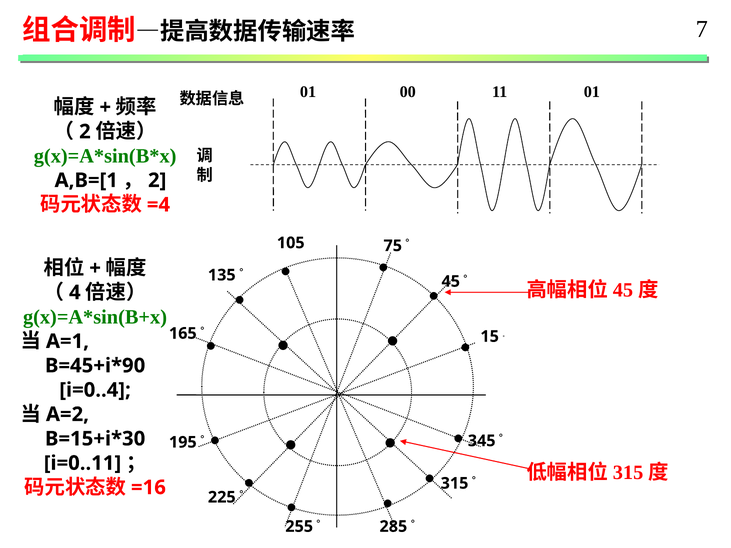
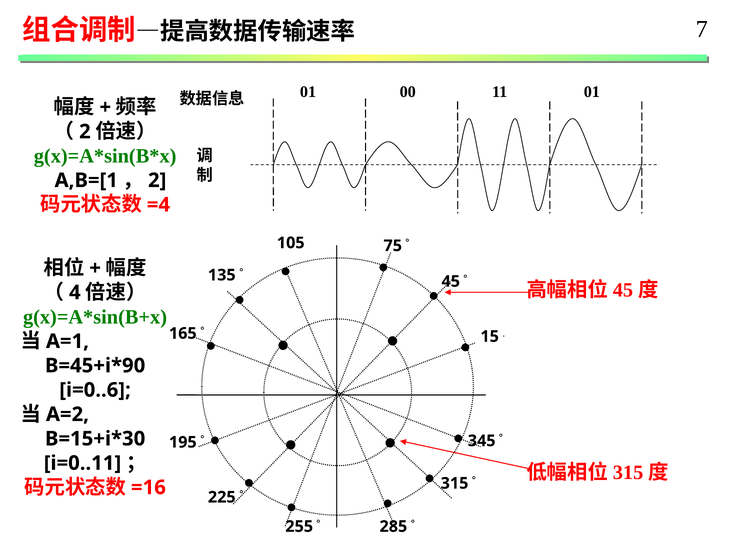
i=0..4: i=0..4 -> i=0..6
